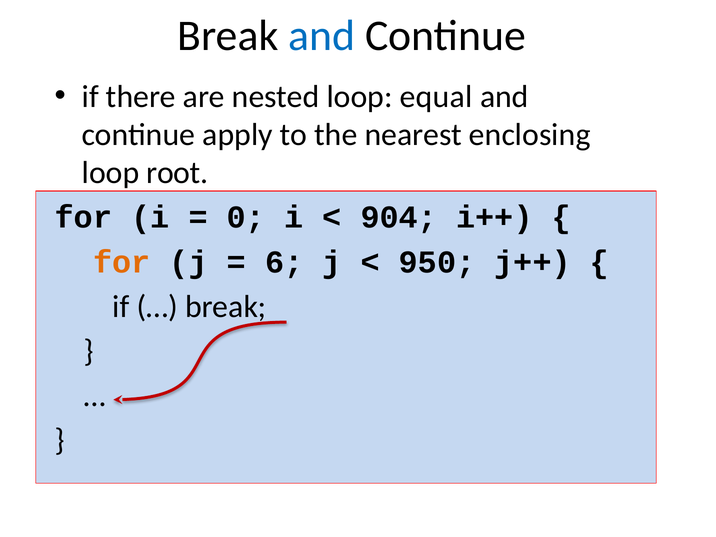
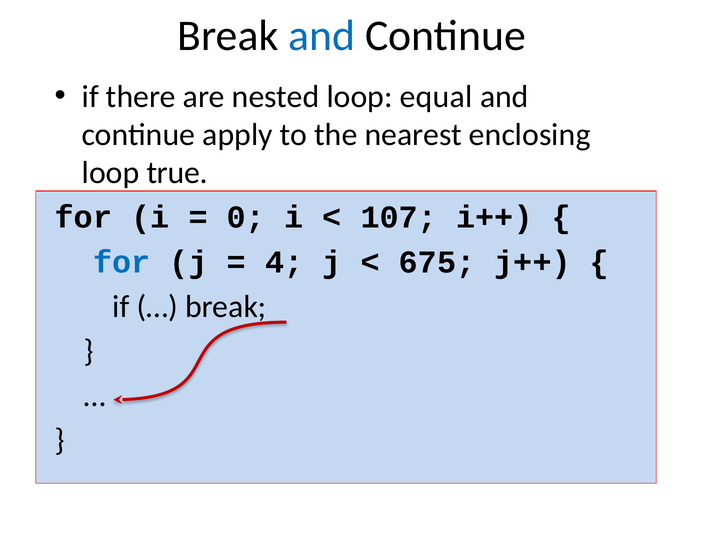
root: root -> true
904: 904 -> 107
for at (122, 262) colour: orange -> blue
6: 6 -> 4
950: 950 -> 675
